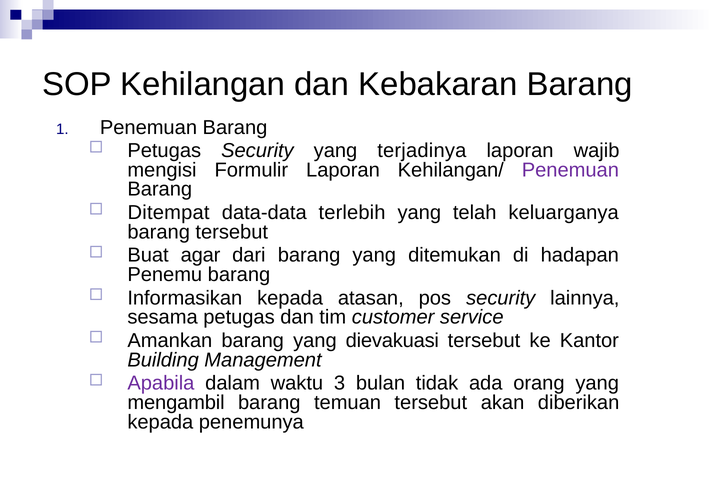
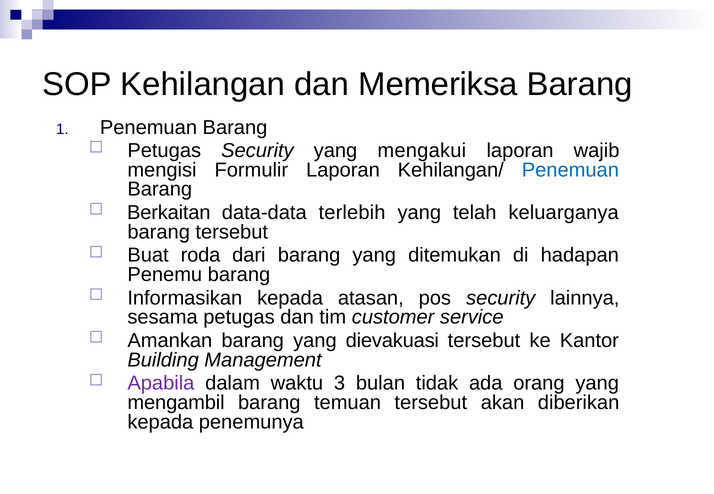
Kebakaran: Kebakaran -> Memeriksa
terjadinya: terjadinya -> mengakui
Penemuan at (570, 170) colour: purple -> blue
Ditempat: Ditempat -> Berkaitan
agar: agar -> roda
